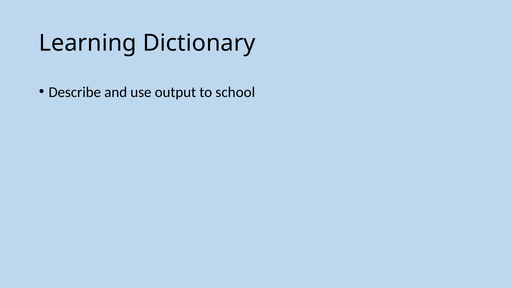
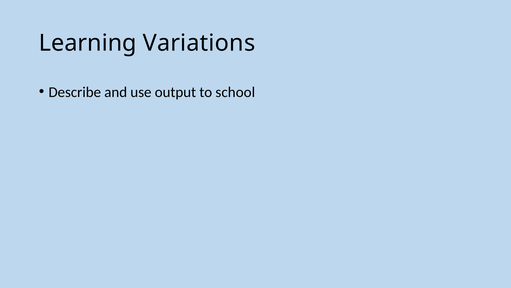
Dictionary: Dictionary -> Variations
